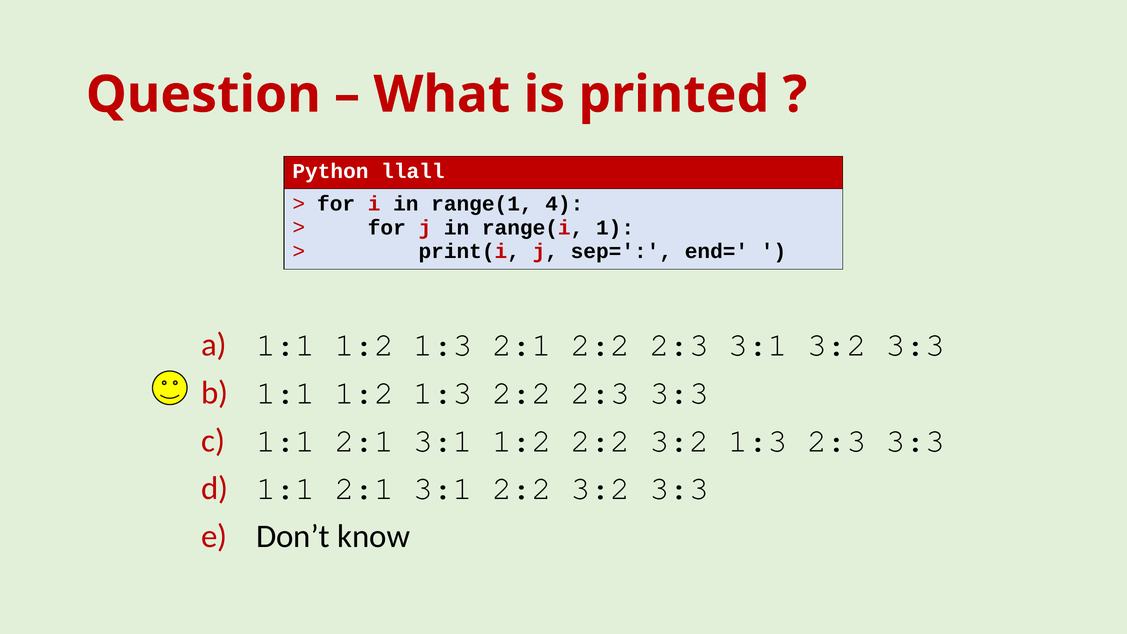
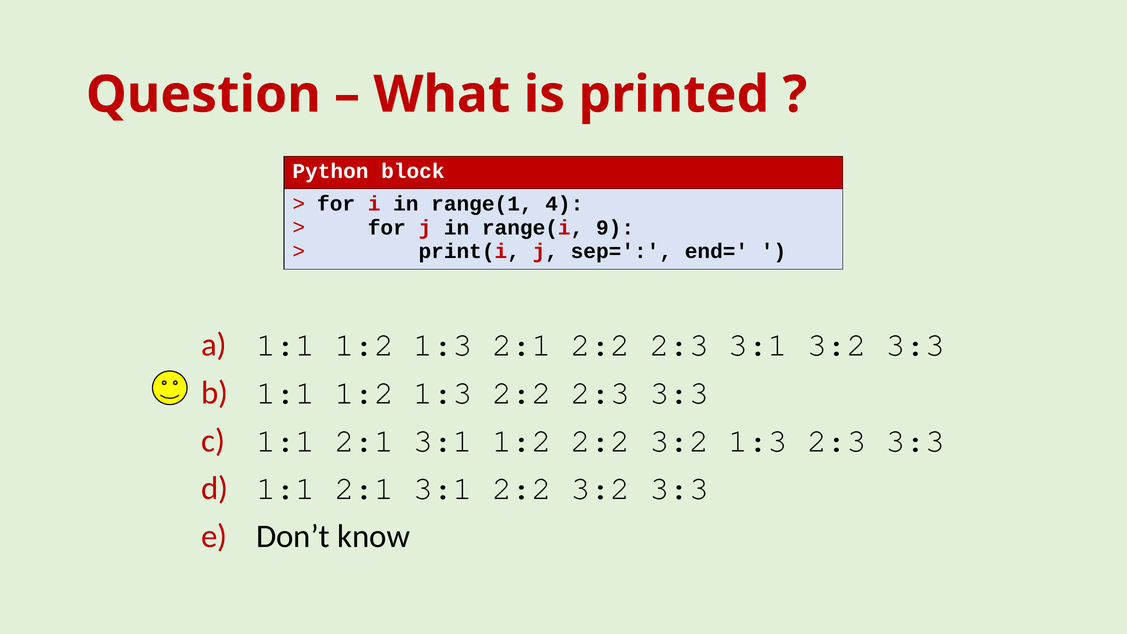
llall: llall -> block
1: 1 -> 9
